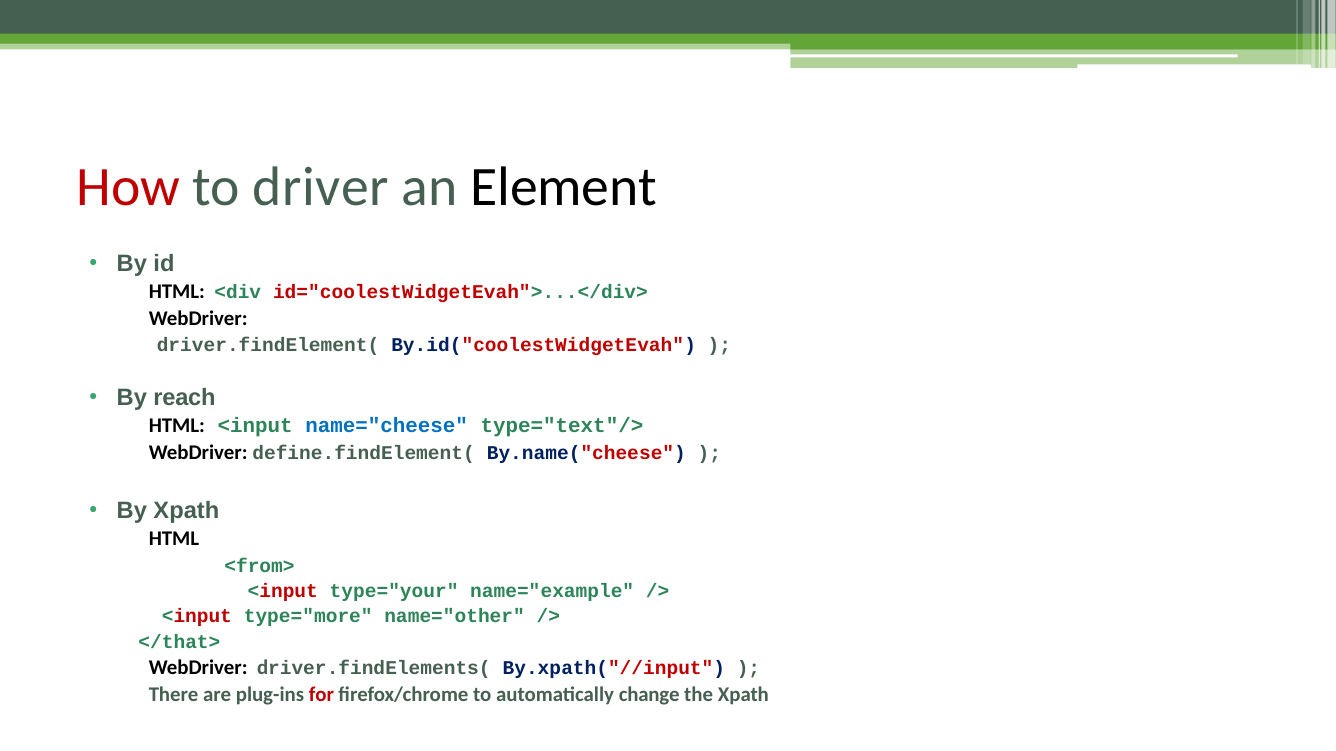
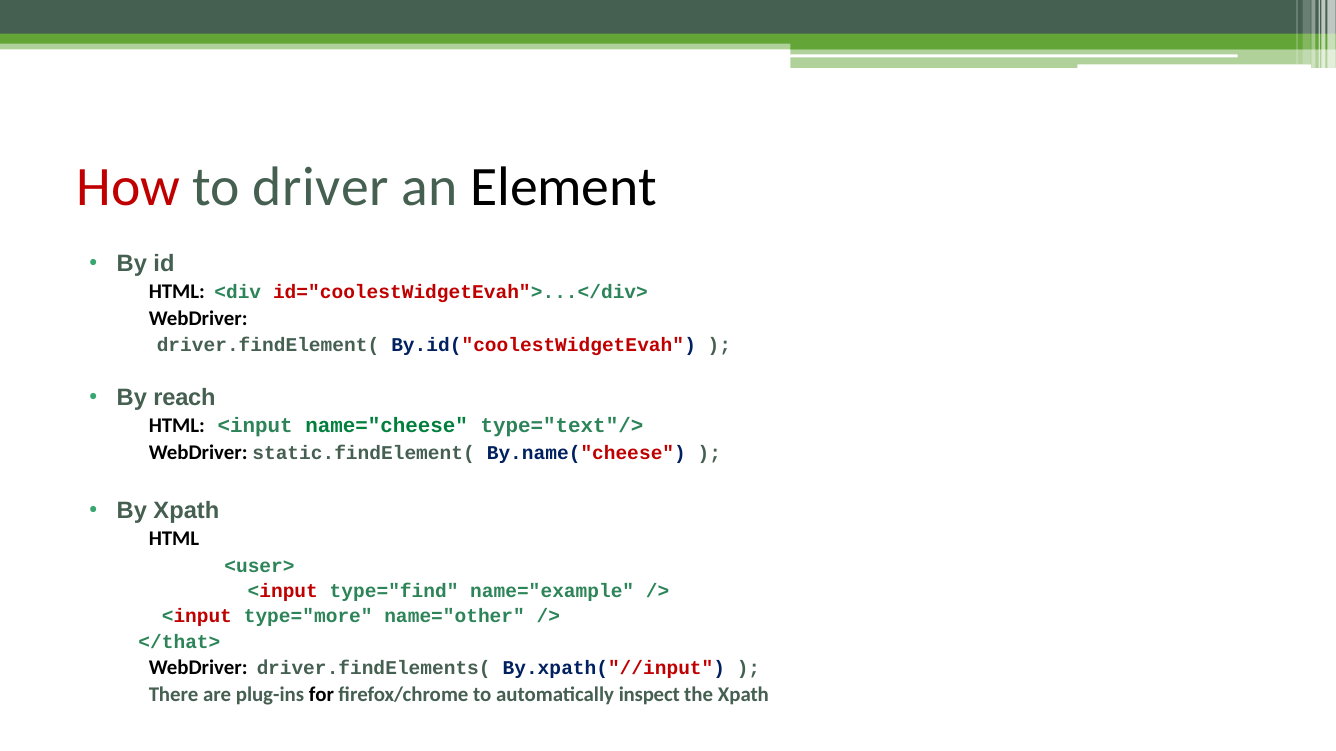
name="cheese colour: blue -> green
define.findElement(: define.findElement( -> static.findElement(
<from>: <from> -> <user>
type="your: type="your -> type="find
for colour: red -> black
change: change -> inspect
